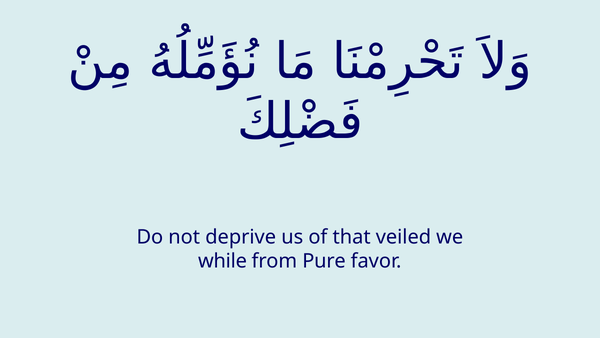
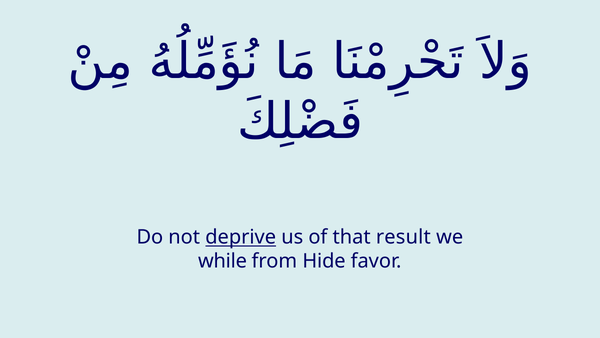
deprive underline: none -> present
veiled: veiled -> result
Pure: Pure -> Hide
